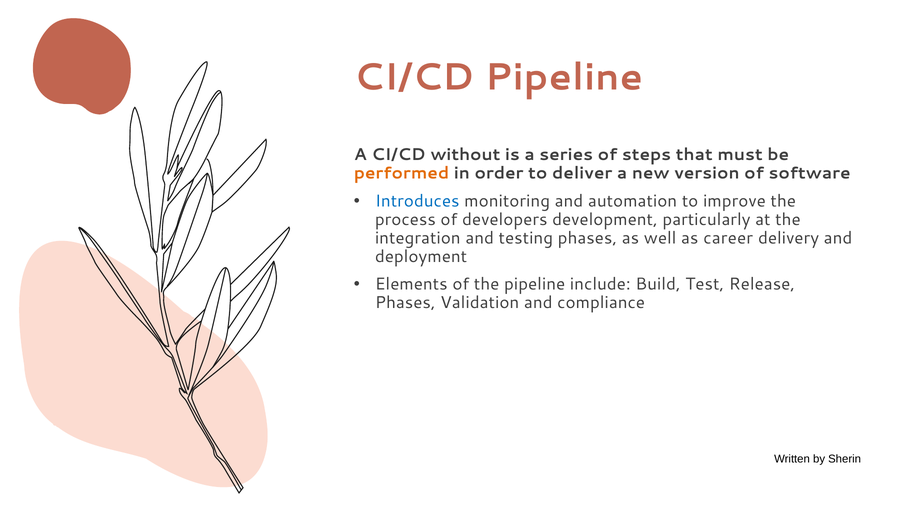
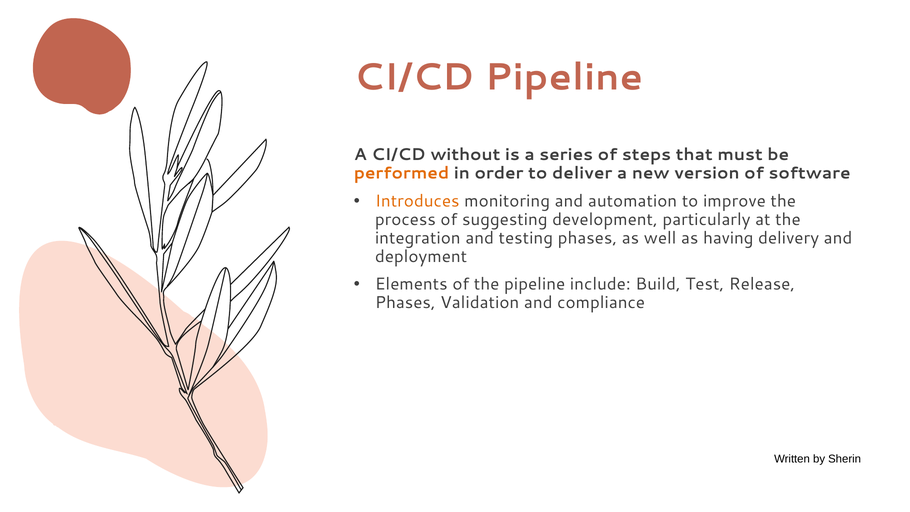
Introduces colour: blue -> orange
developers: developers -> suggesting
career: career -> having
